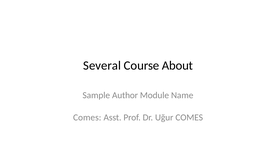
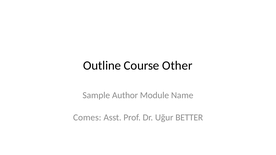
Several: Several -> Outline
About: About -> Other
Uğur COMES: COMES -> BETTER
